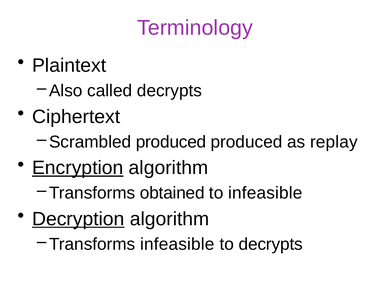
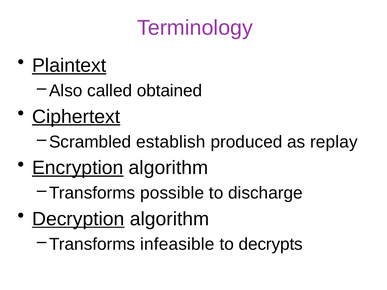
Plaintext underline: none -> present
called decrypts: decrypts -> obtained
Ciphertext underline: none -> present
Scrambled produced: produced -> establish
obtained: obtained -> possible
to infeasible: infeasible -> discharge
